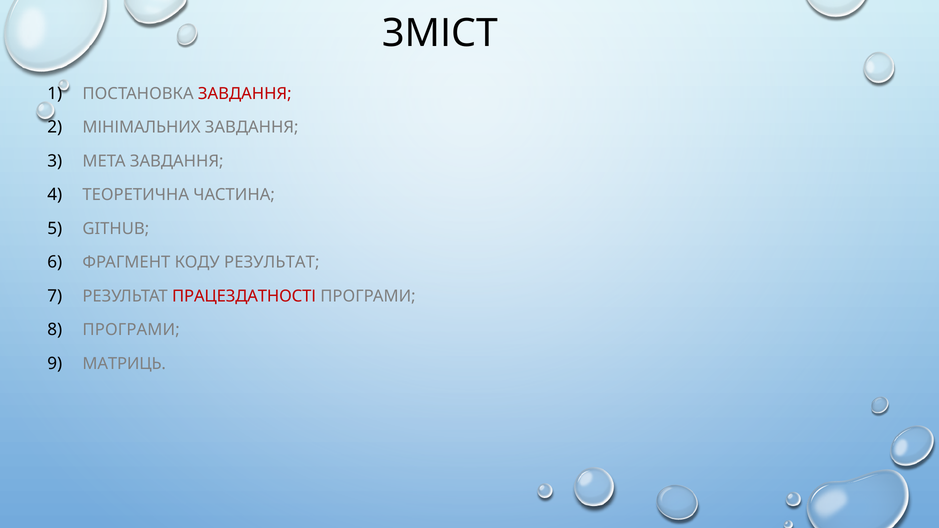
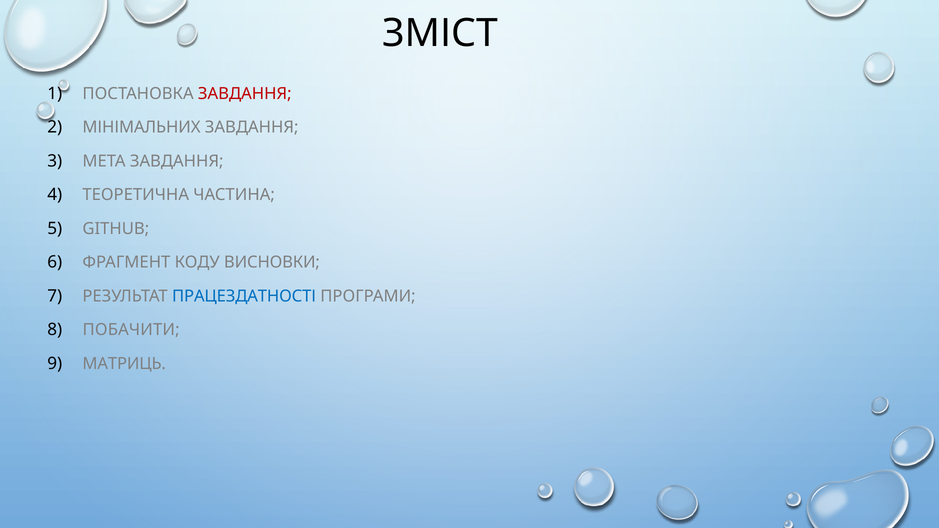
КОДУ РЕЗУЛЬТАТ: РЕЗУЛЬТАТ -> ВИСНОВКИ
ПРАЦЕЗДАТНОСТІ colour: red -> blue
ПРОГРАМИ at (131, 330): ПРОГРАМИ -> ПОБАЧИТИ
